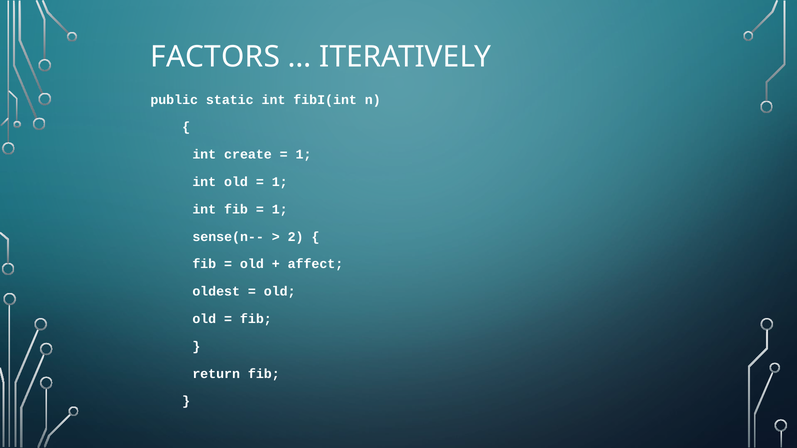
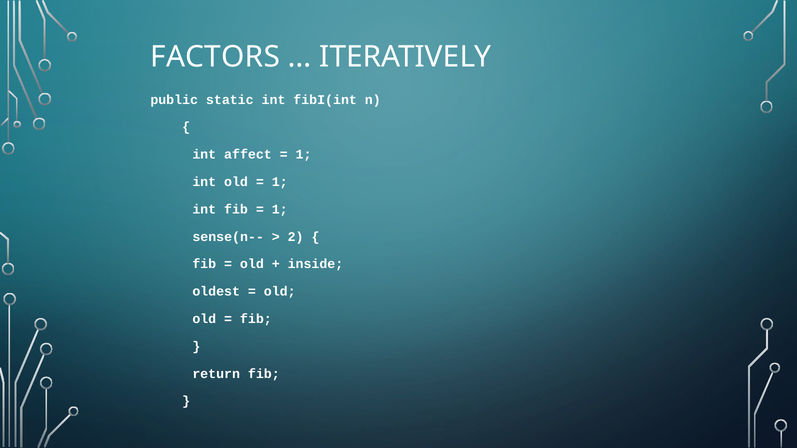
create: create -> affect
affect: affect -> inside
